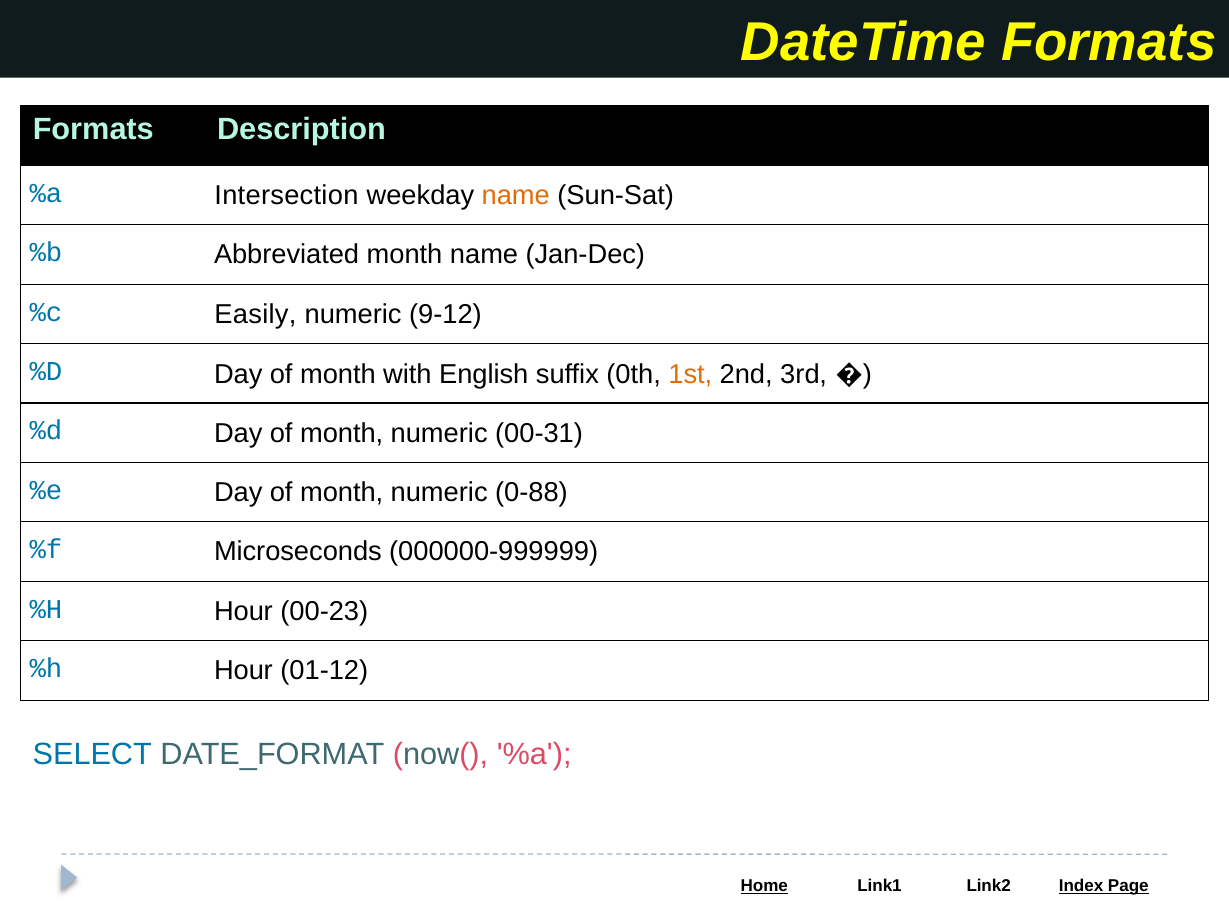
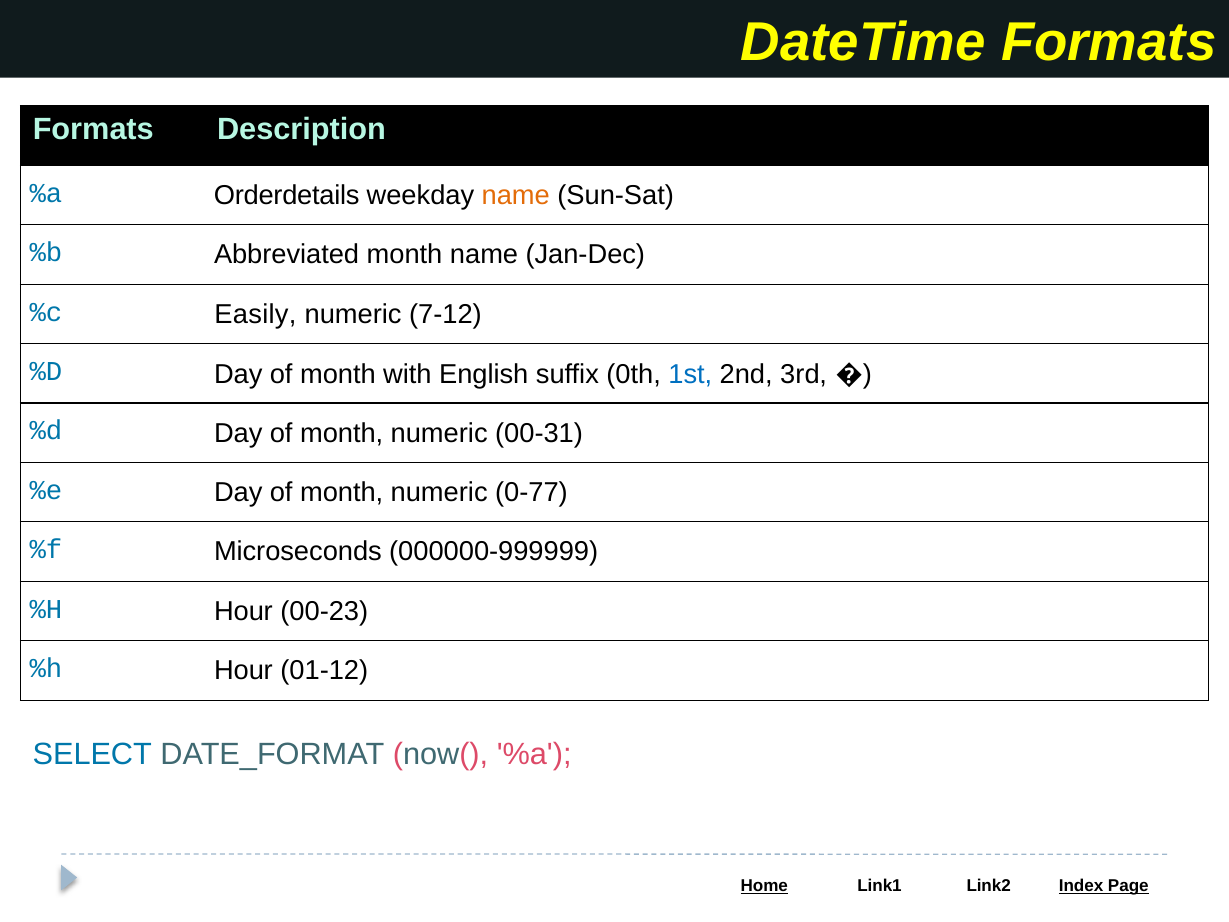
Intersection: Intersection -> Orderdetails
9-12: 9-12 -> 7-12
1st colour: orange -> blue
0-88: 0-88 -> 0-77
